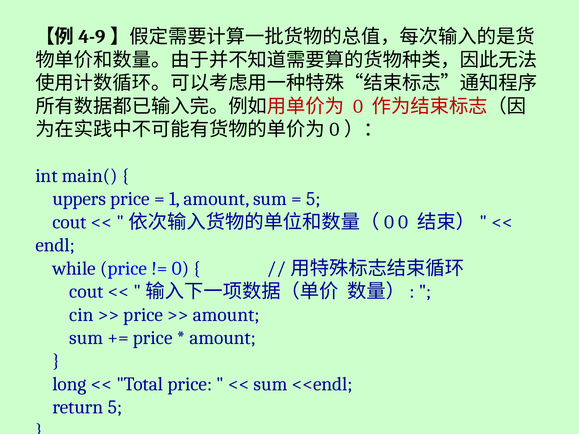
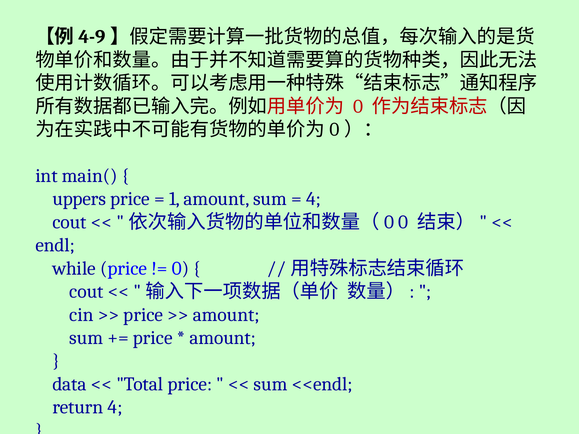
5 at (313, 199): 5 -> 4
long: long -> data
return 5: 5 -> 4
